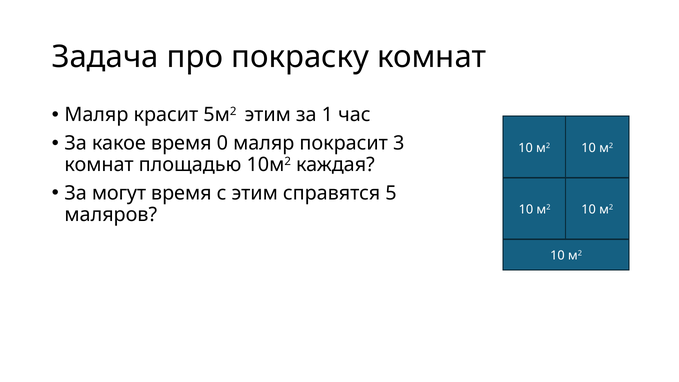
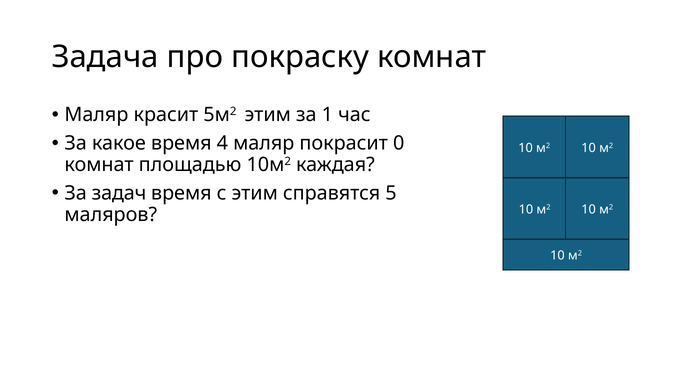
0: 0 -> 4
3: 3 -> 0
могут: могут -> задач
